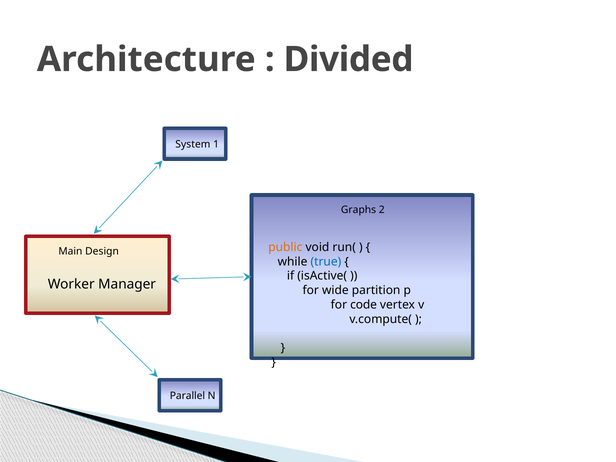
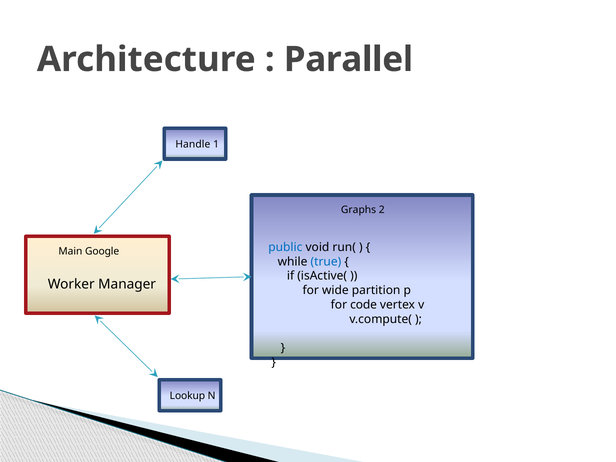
Divided: Divided -> Parallel
System: System -> Handle
public colour: orange -> blue
Design: Design -> Google
Parallel: Parallel -> Lookup
